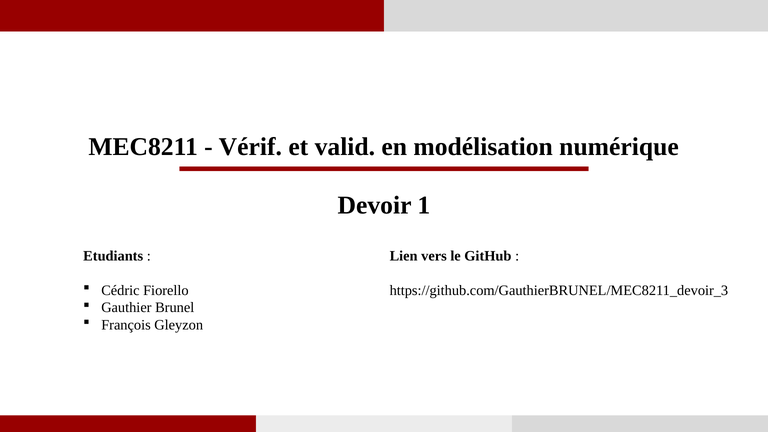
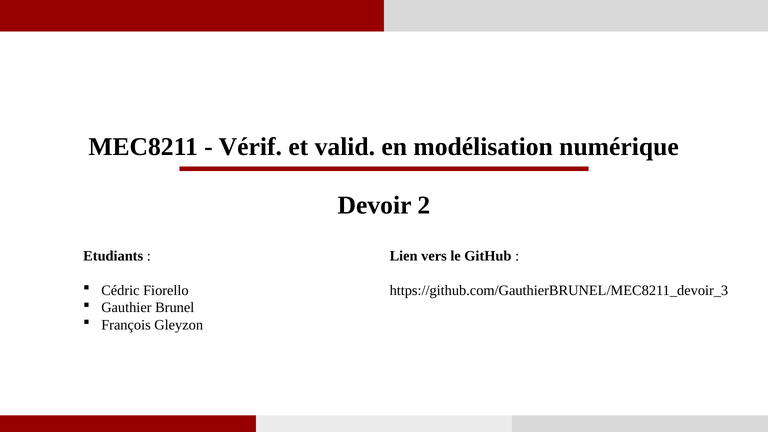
Devoir 1: 1 -> 2
